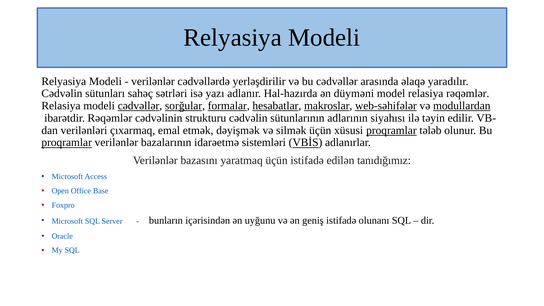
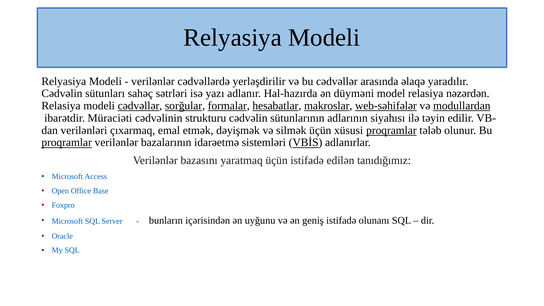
relasiya rəqəmlər: rəqəmlər -> nəzərdən
ibarətdir Rəqəmlər: Rəqəmlər -> Müraciəti
